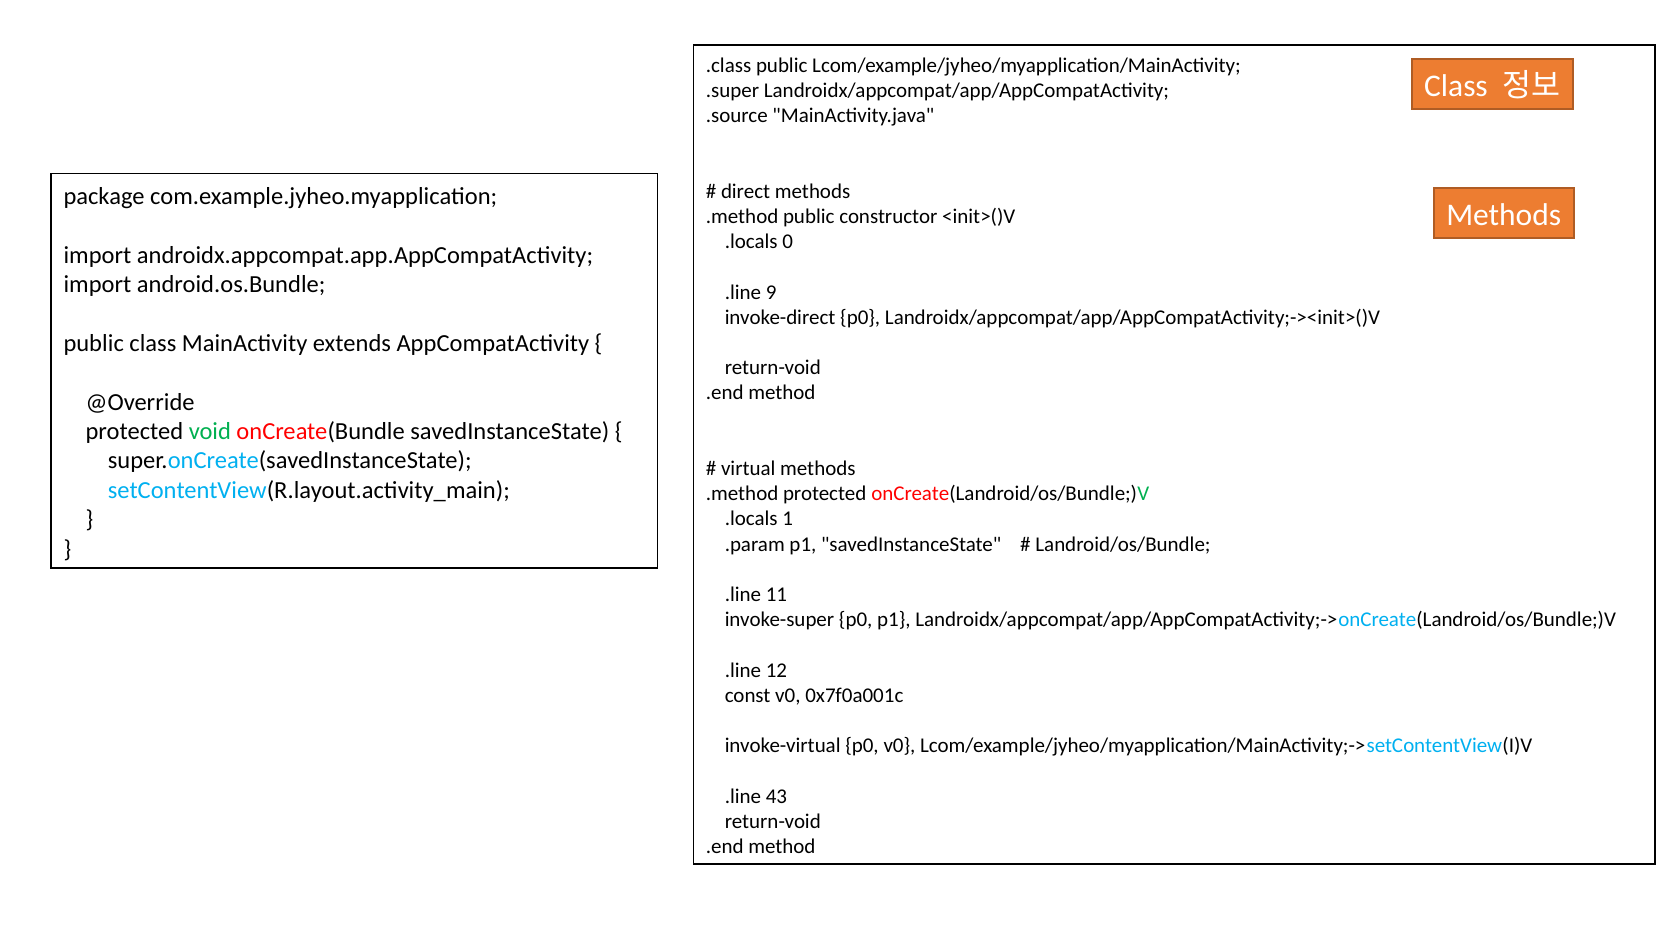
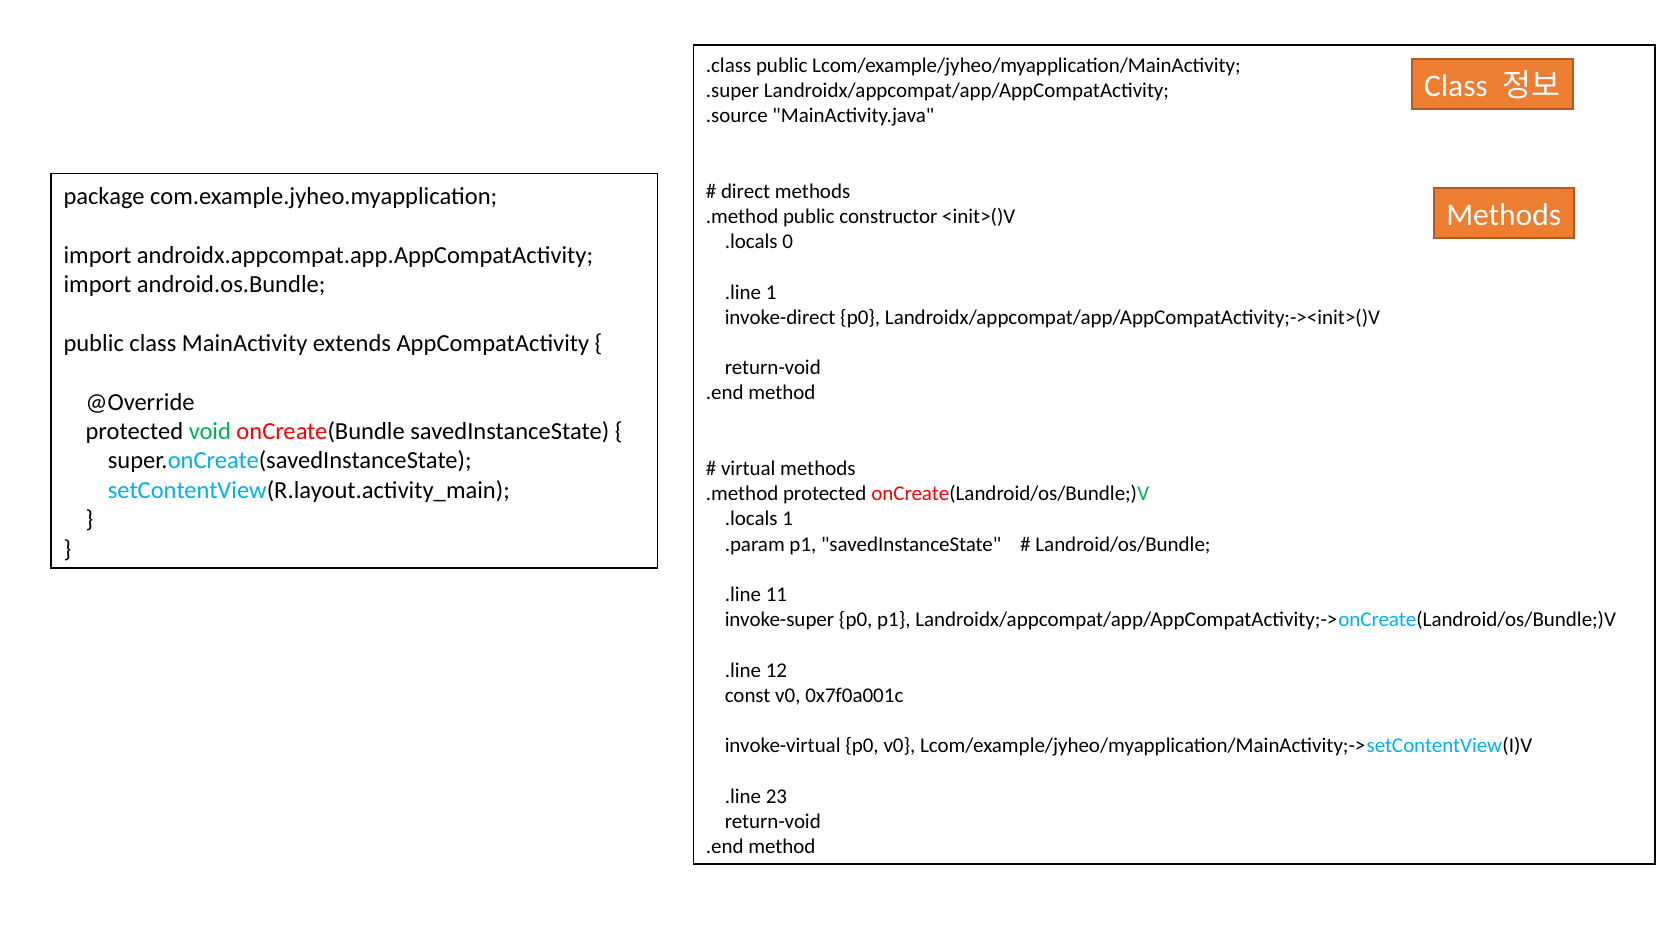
.line 9: 9 -> 1
43: 43 -> 23
